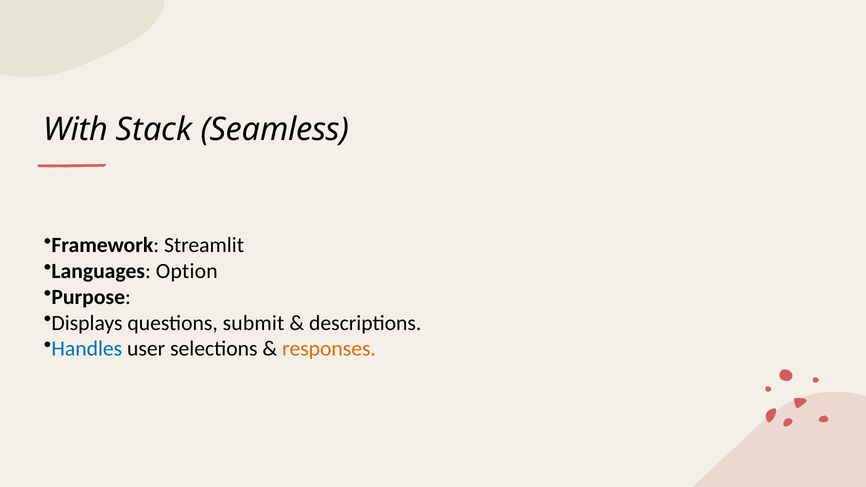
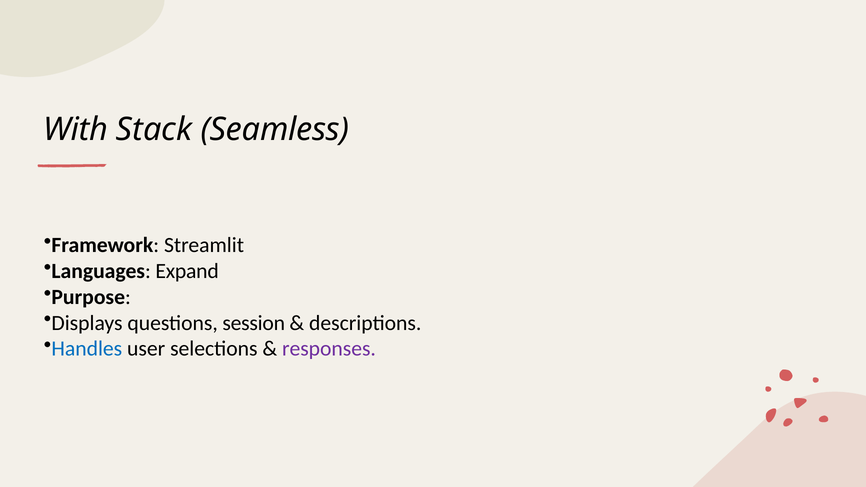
Option: Option -> Expand
submit: submit -> session
responses colour: orange -> purple
